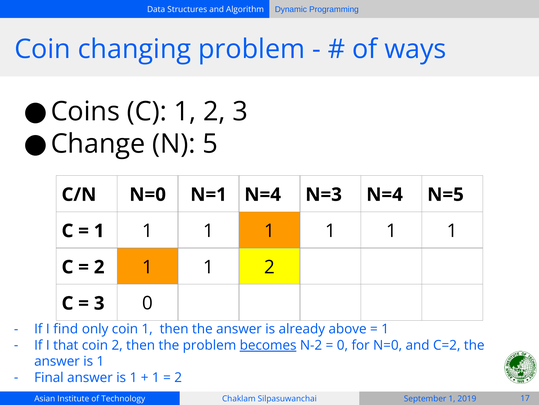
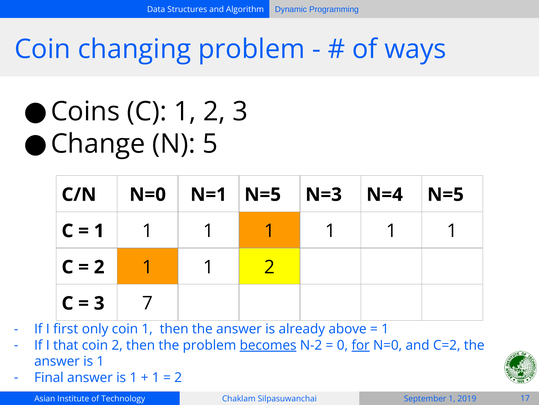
N=1 N=4: N=4 -> N=5
3 0: 0 -> 7
find: find -> first
for underline: none -> present
